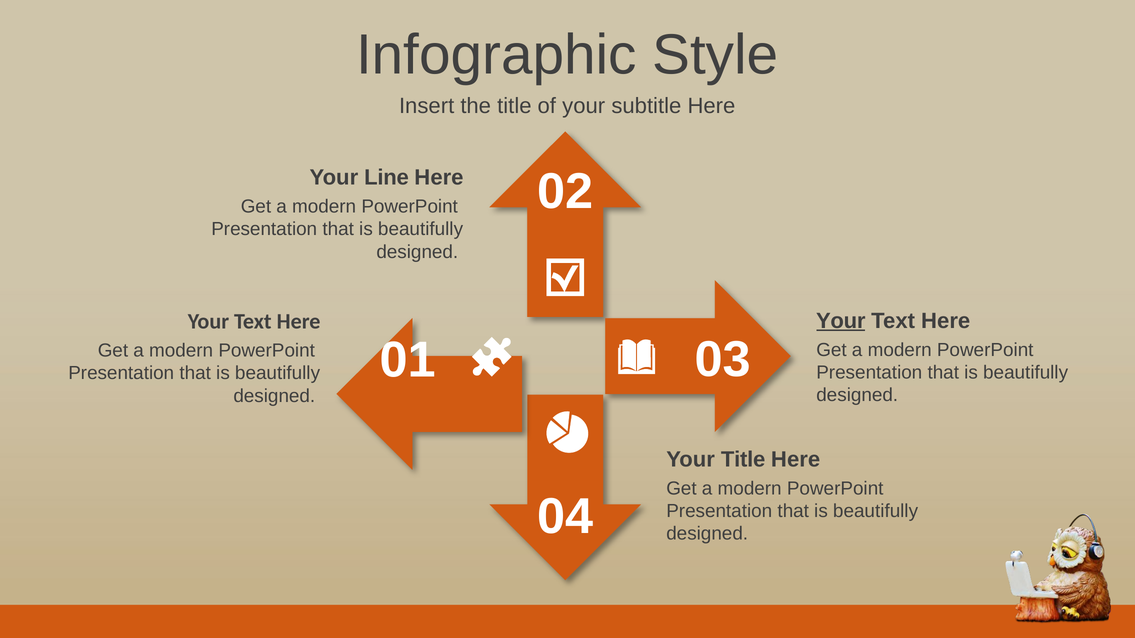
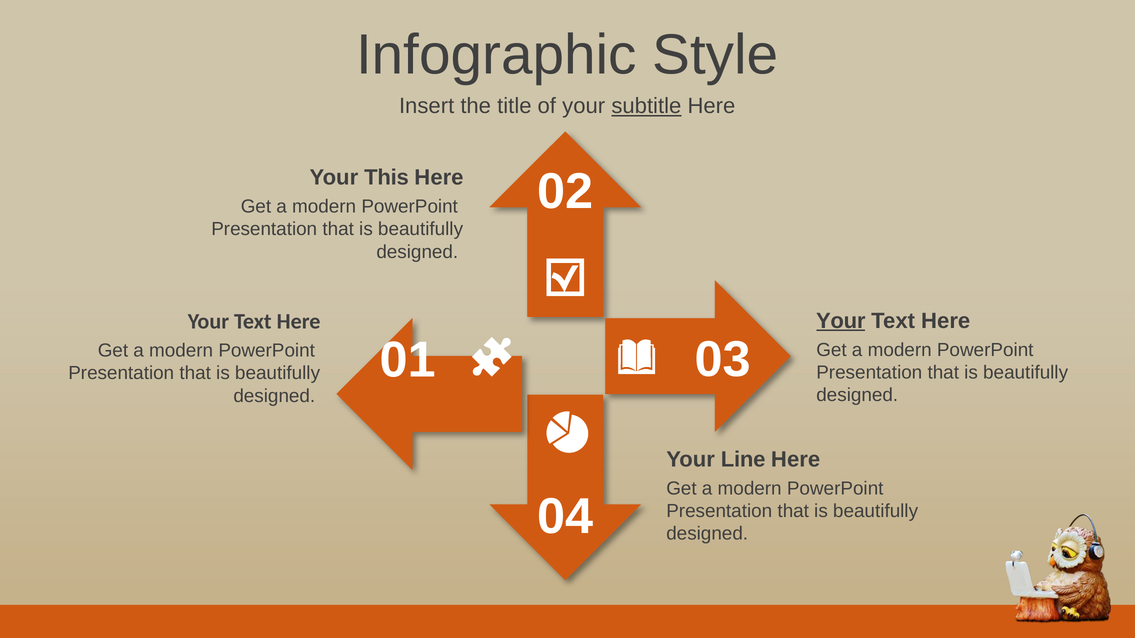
subtitle underline: none -> present
Line: Line -> This
Your Title: Title -> Line
